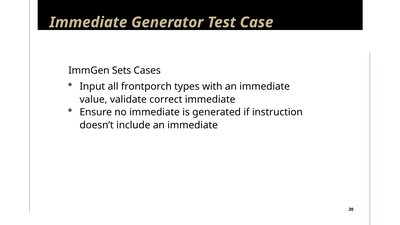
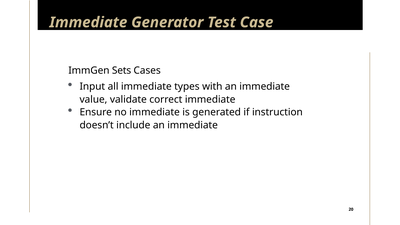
all frontporch: frontporch -> immediate
